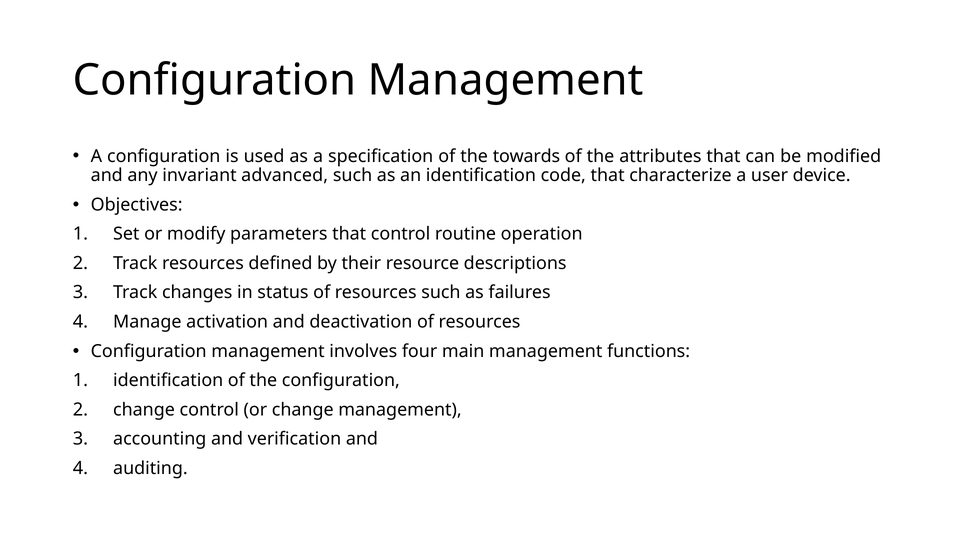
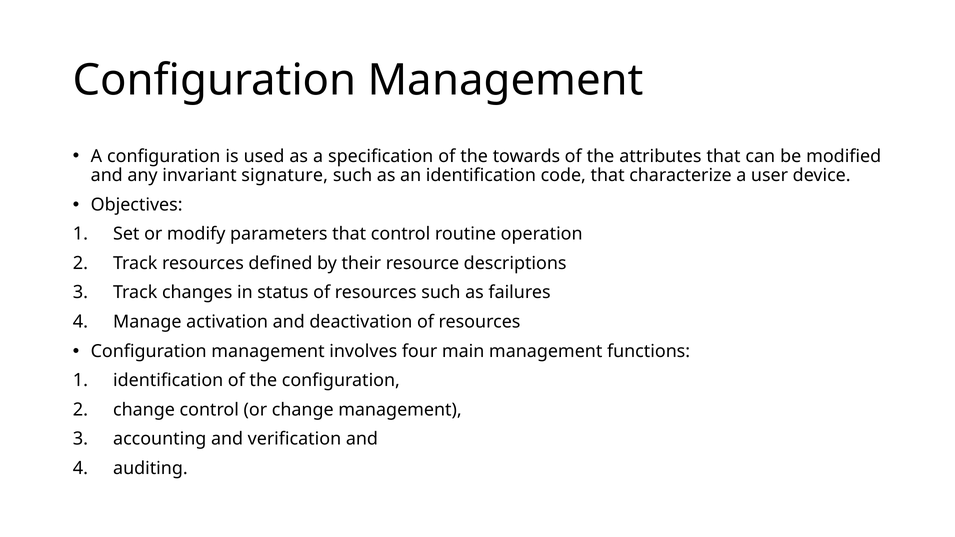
advanced: advanced -> signature
